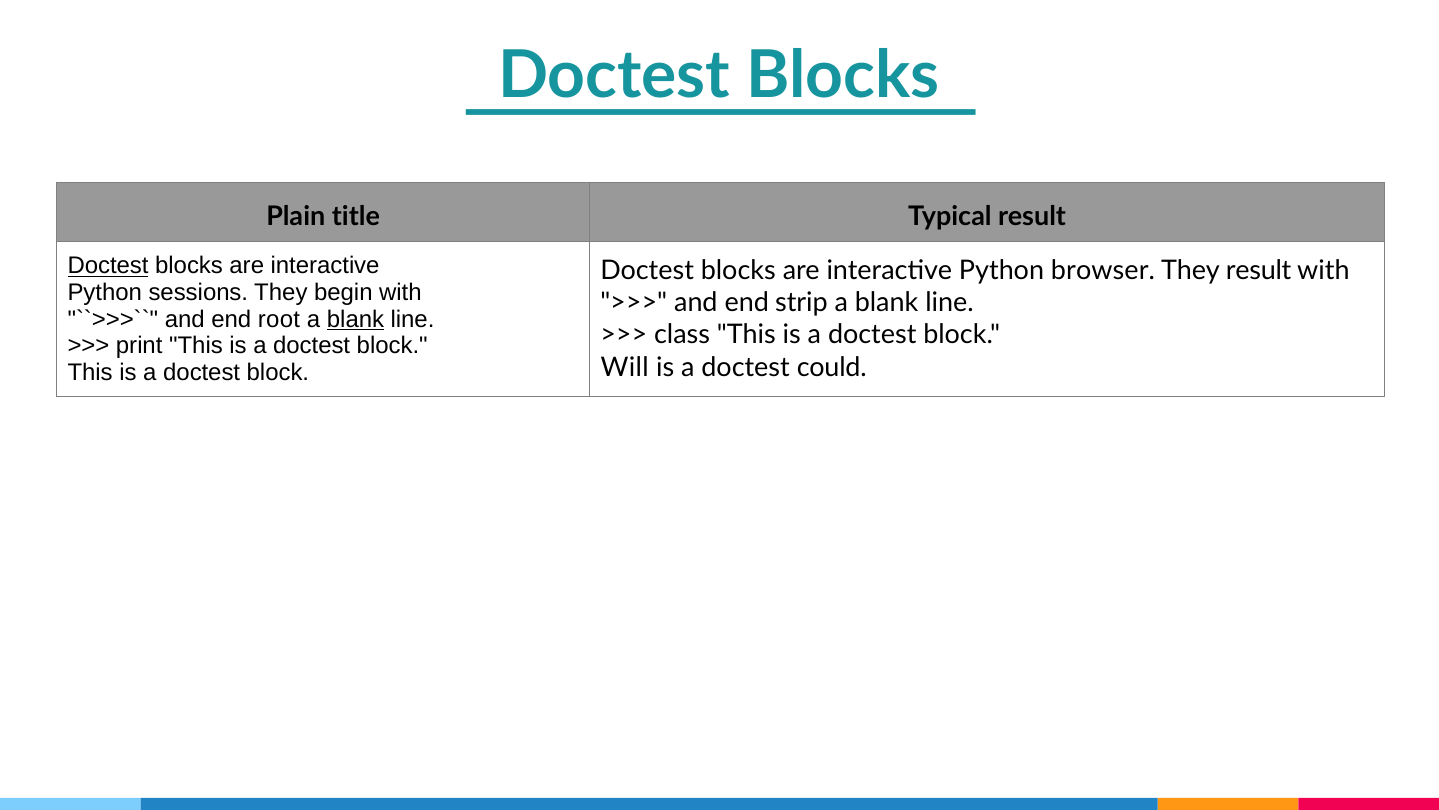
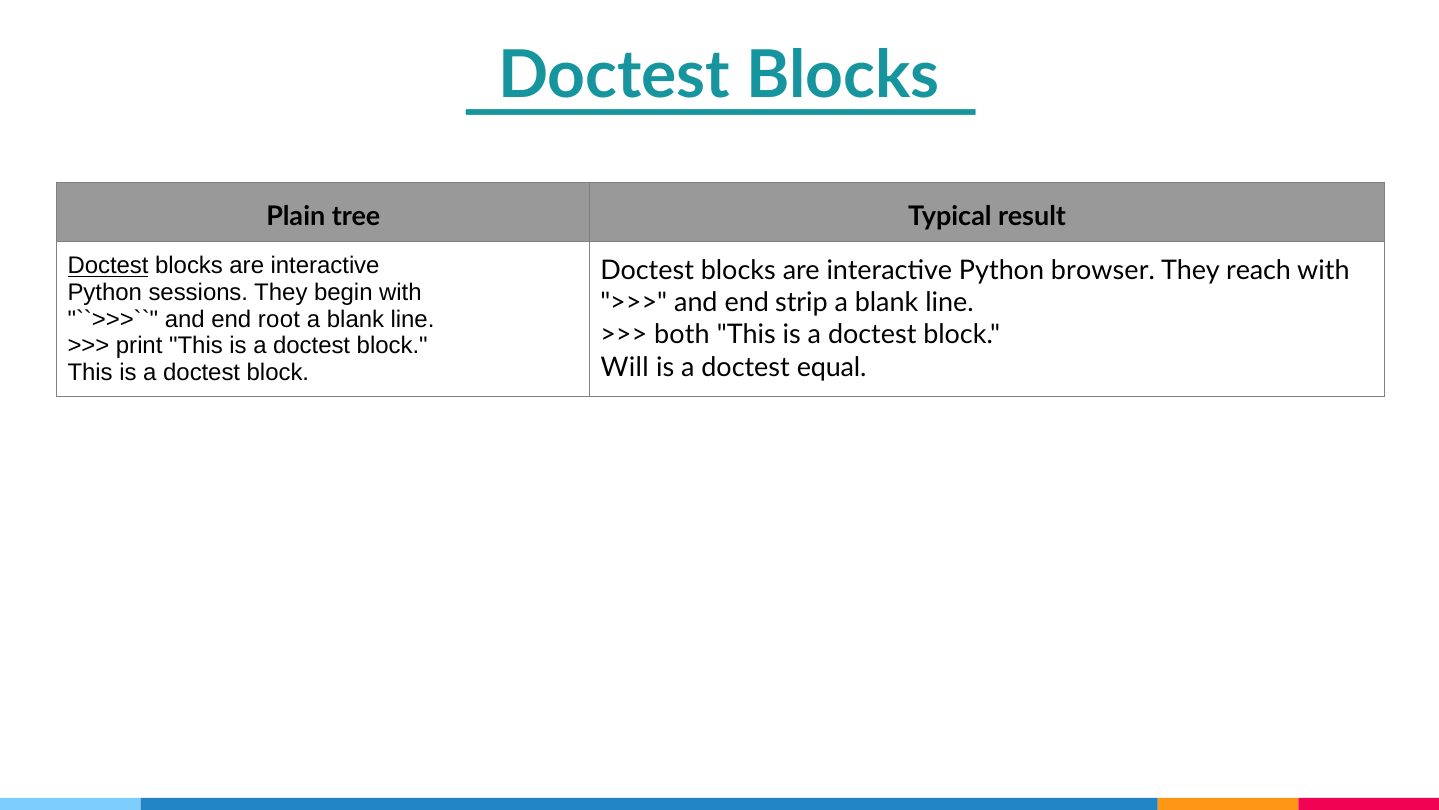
title: title -> tree
They result: result -> reach
blank at (355, 319) underline: present -> none
class: class -> both
could: could -> equal
